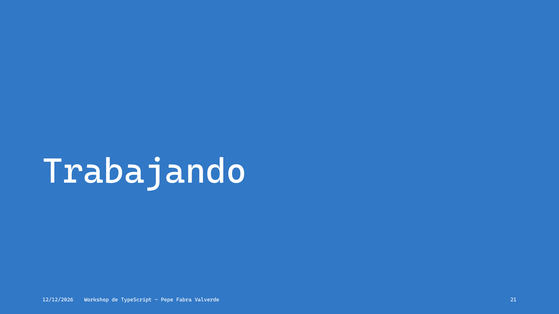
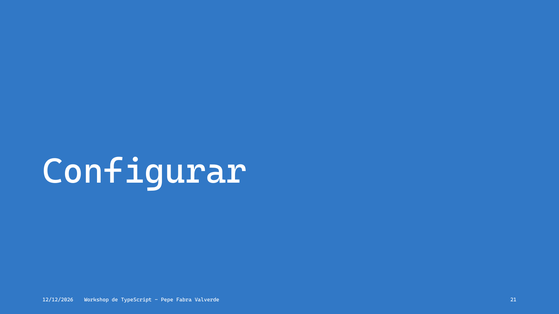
Trabajando: Trabajando -> Configurar
